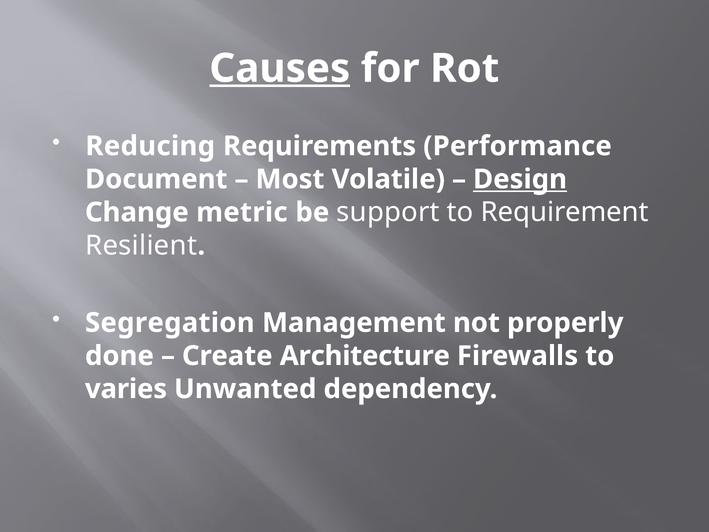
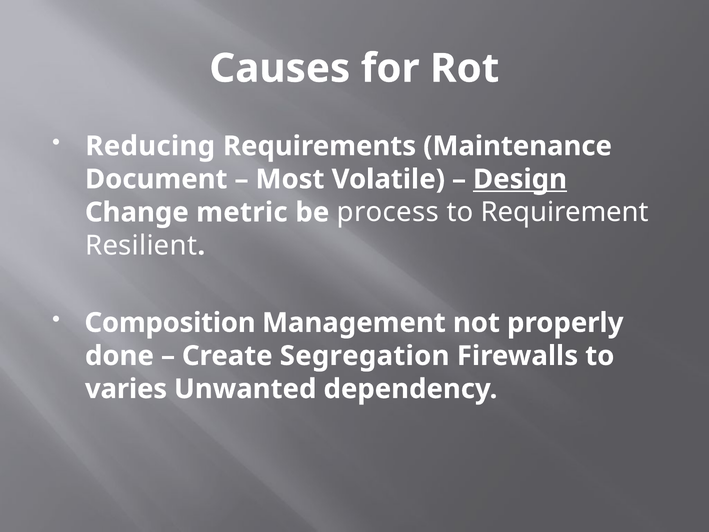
Causes underline: present -> none
Performance: Performance -> Maintenance
support: support -> process
Segregation: Segregation -> Composition
Architecture: Architecture -> Segregation
